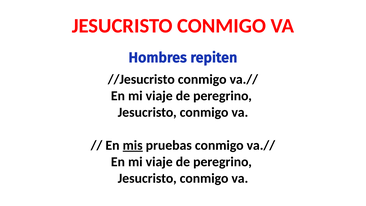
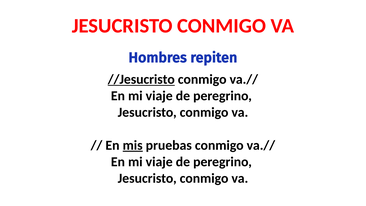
//Jesucristo underline: none -> present
